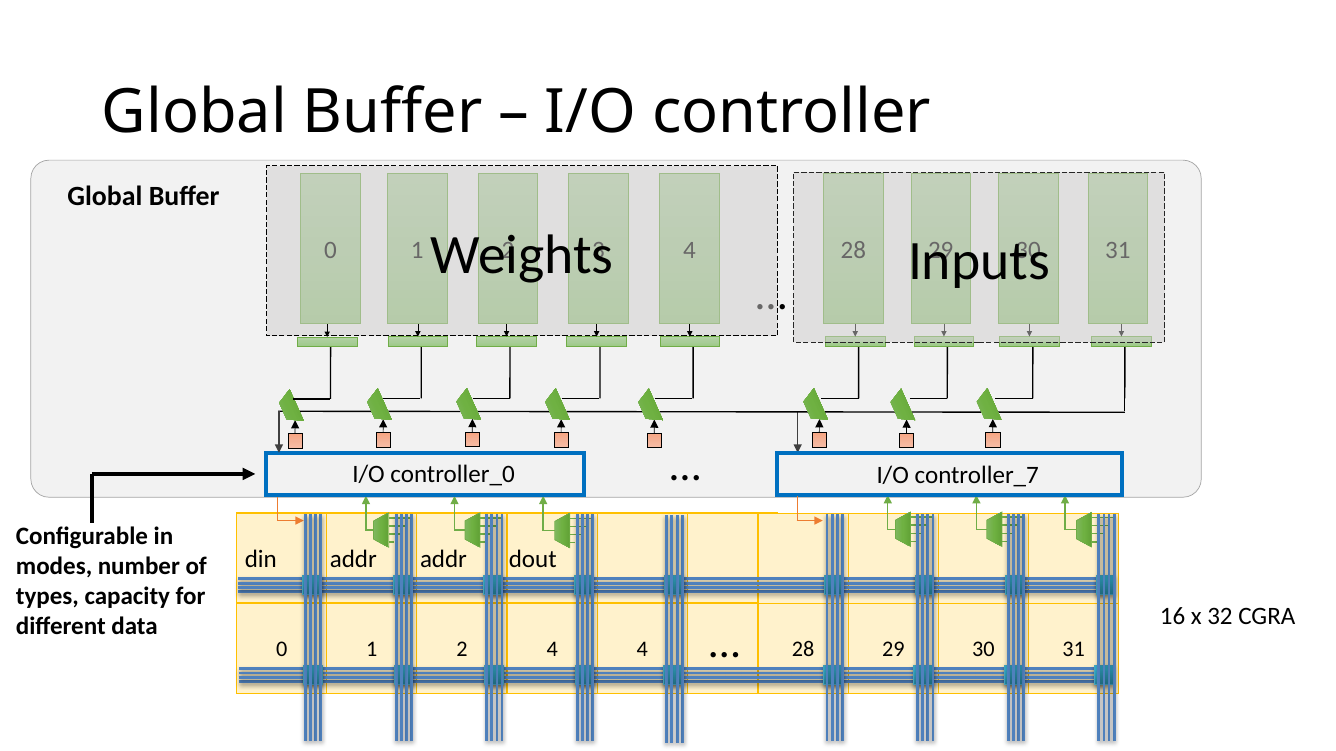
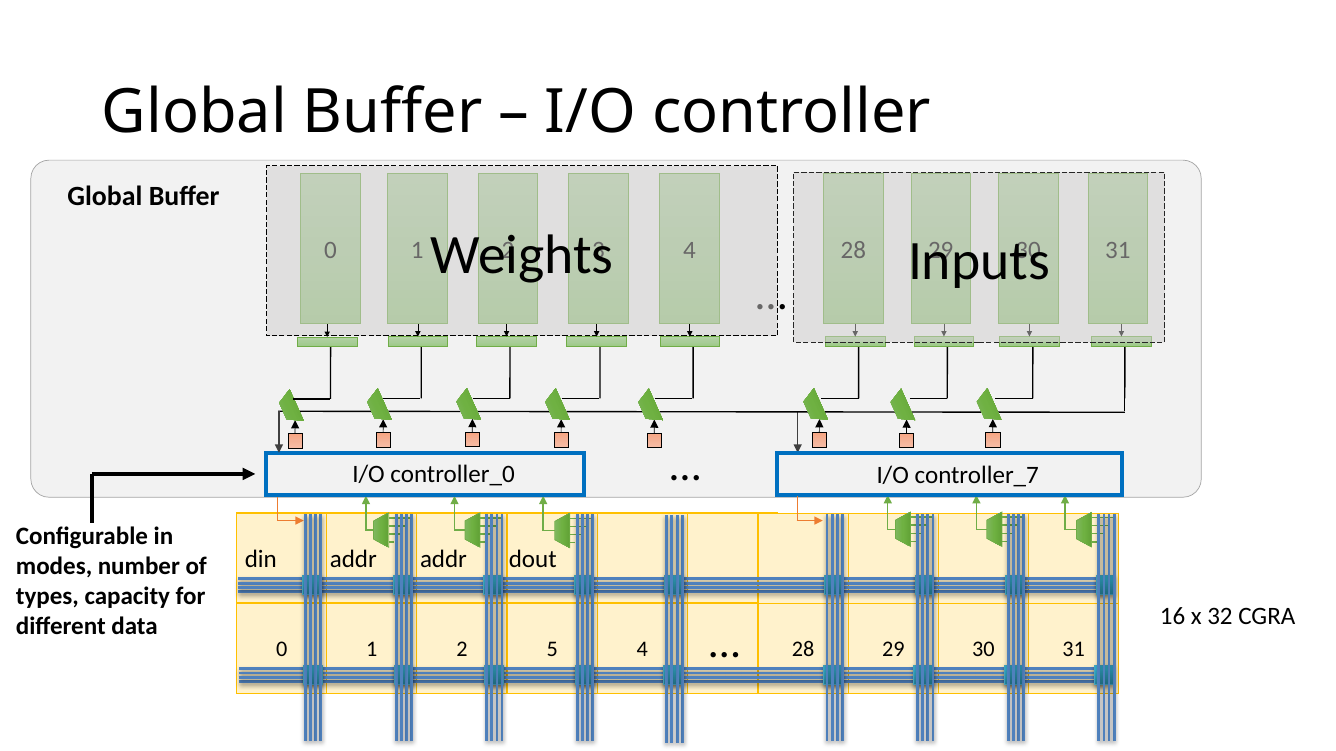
2 4: 4 -> 5
